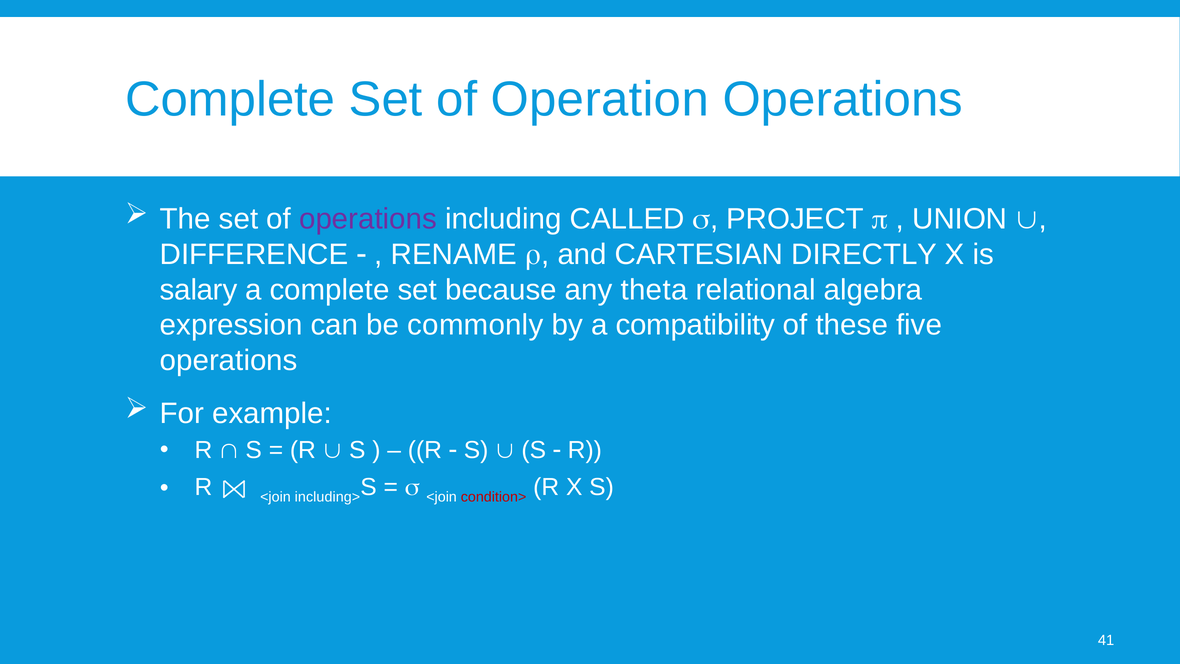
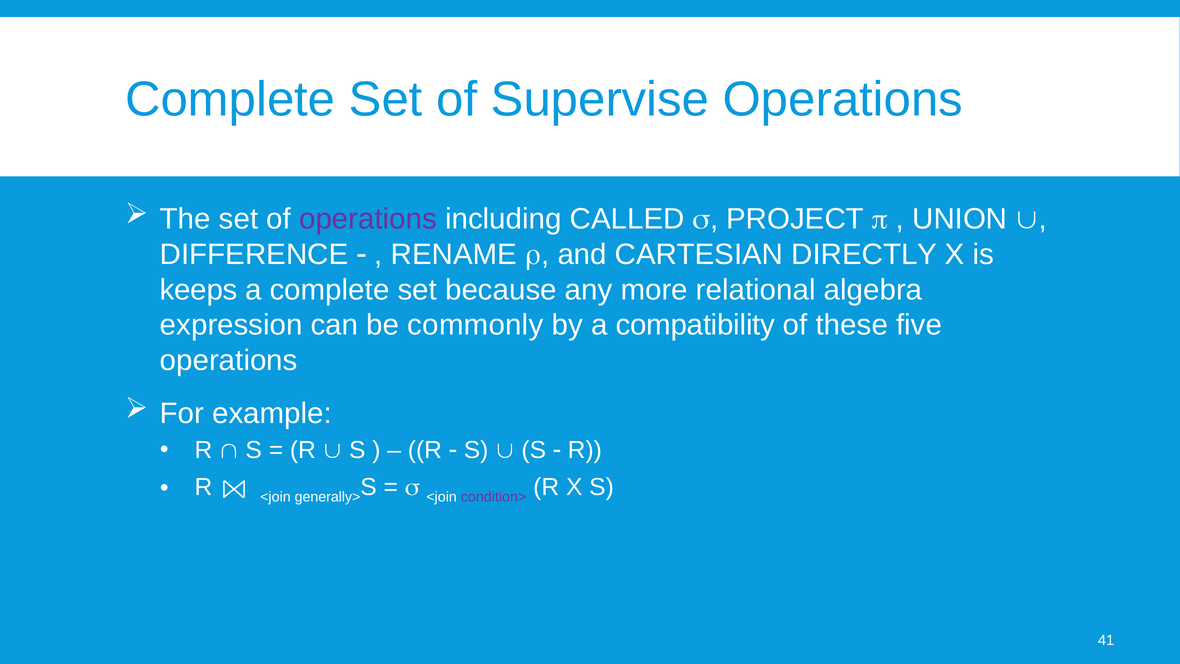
Operation: Operation -> Supervise
salary: salary -> keeps
theta: theta -> more
including>: including> -> generally>
condition> colour: red -> purple
